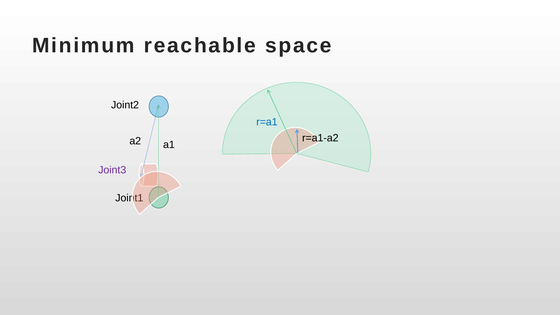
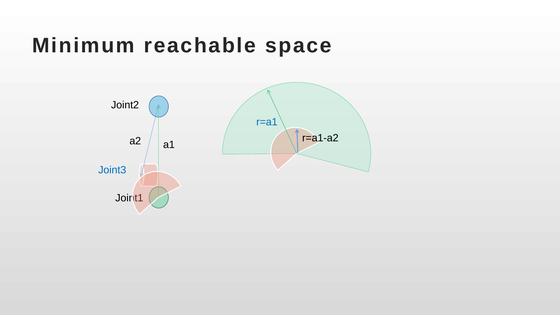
Joint3 colour: purple -> blue
